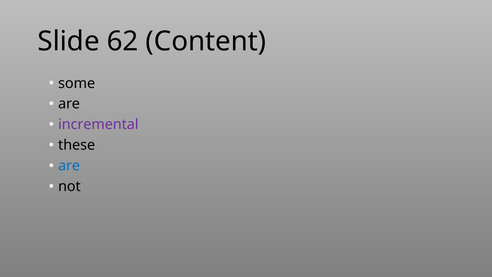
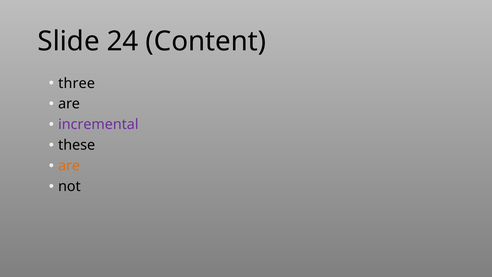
62: 62 -> 24
some: some -> three
are at (69, 166) colour: blue -> orange
